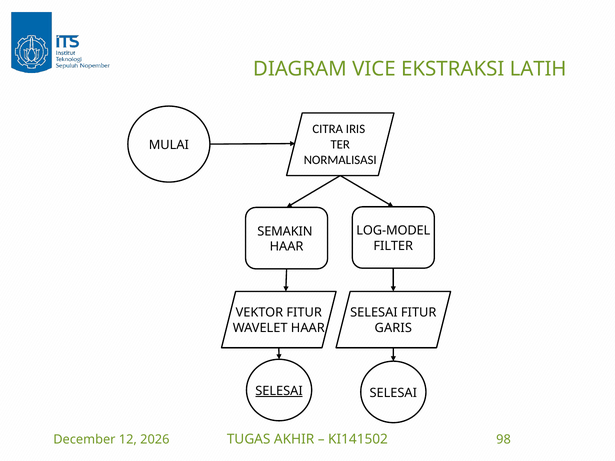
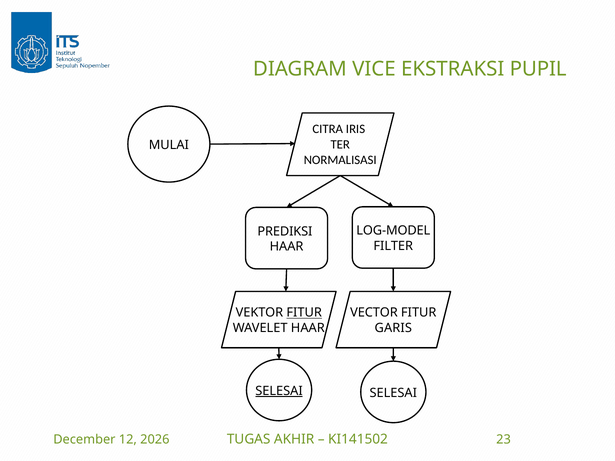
LATIH: LATIH -> PUPIL
SEMAKIN: SEMAKIN -> PREDIKSI
FITUR at (304, 313) underline: none -> present
SELESAI at (374, 313): SELESAI -> VECTOR
98: 98 -> 23
